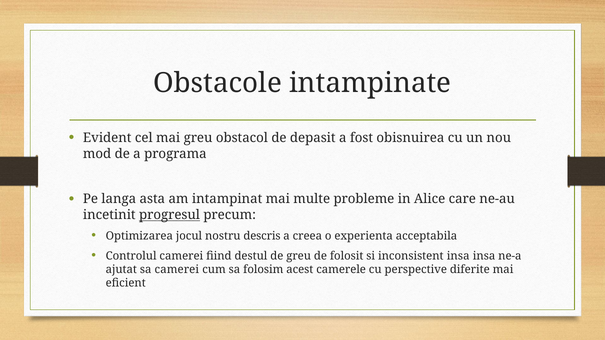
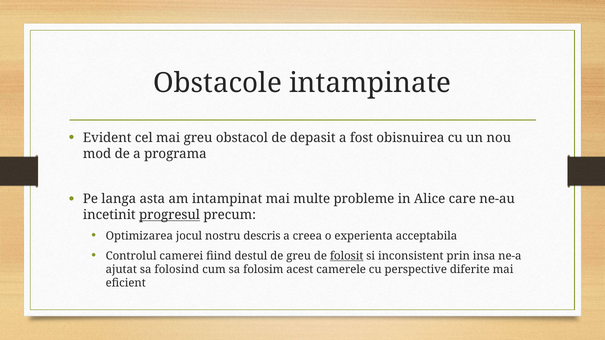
folosit underline: none -> present
inconsistent insa: insa -> prin
sa camerei: camerei -> folosind
